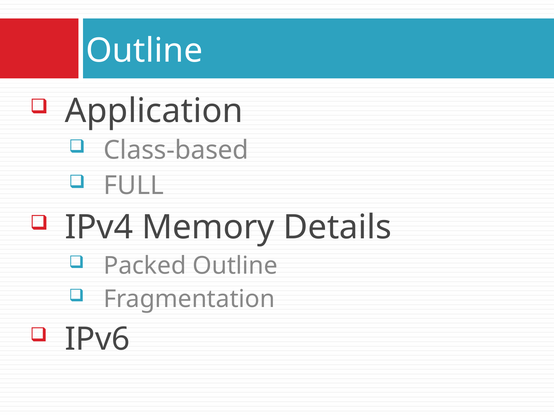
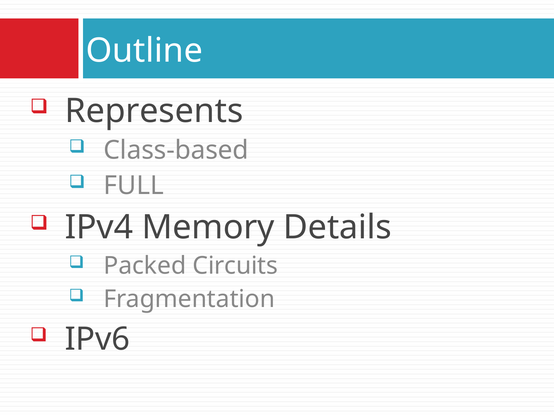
Application: Application -> Represents
Packed Outline: Outline -> Circuits
